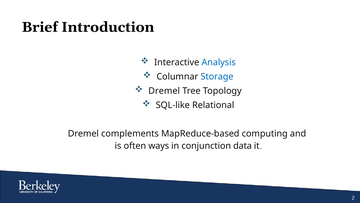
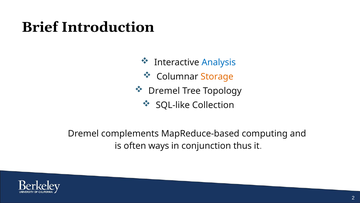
Storage colour: blue -> orange
Relational: Relational -> Collection
data: data -> thus
